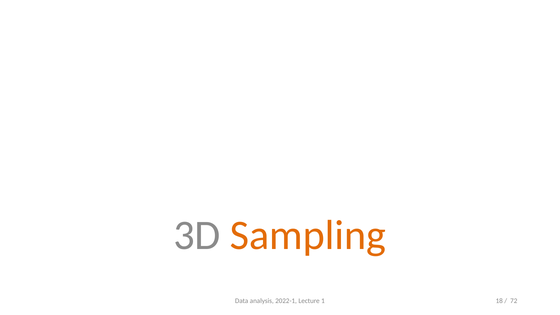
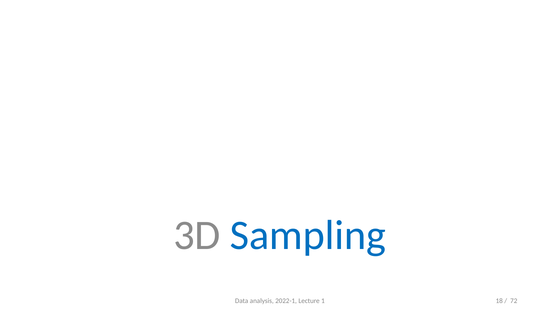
Sampling colour: orange -> blue
